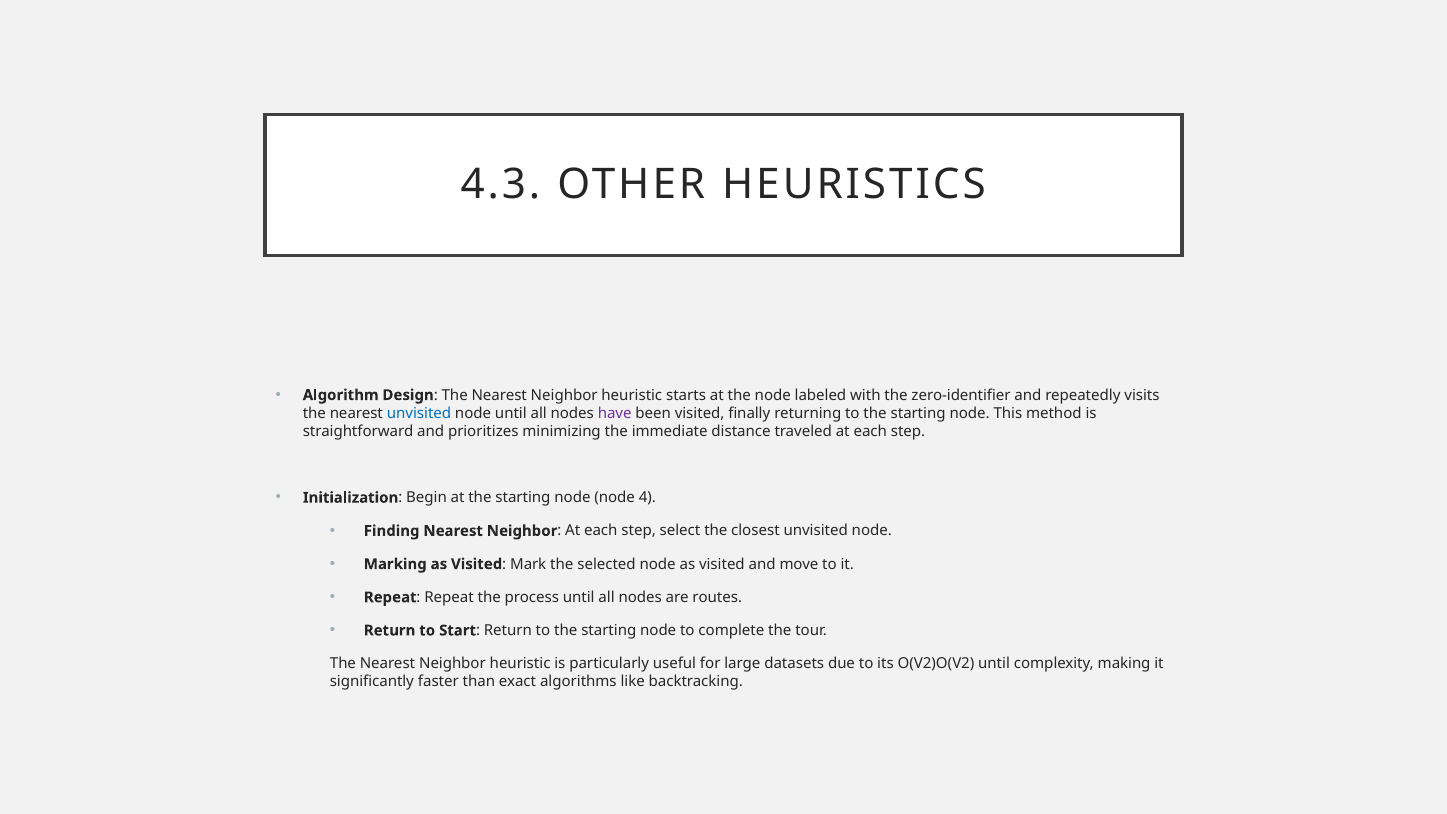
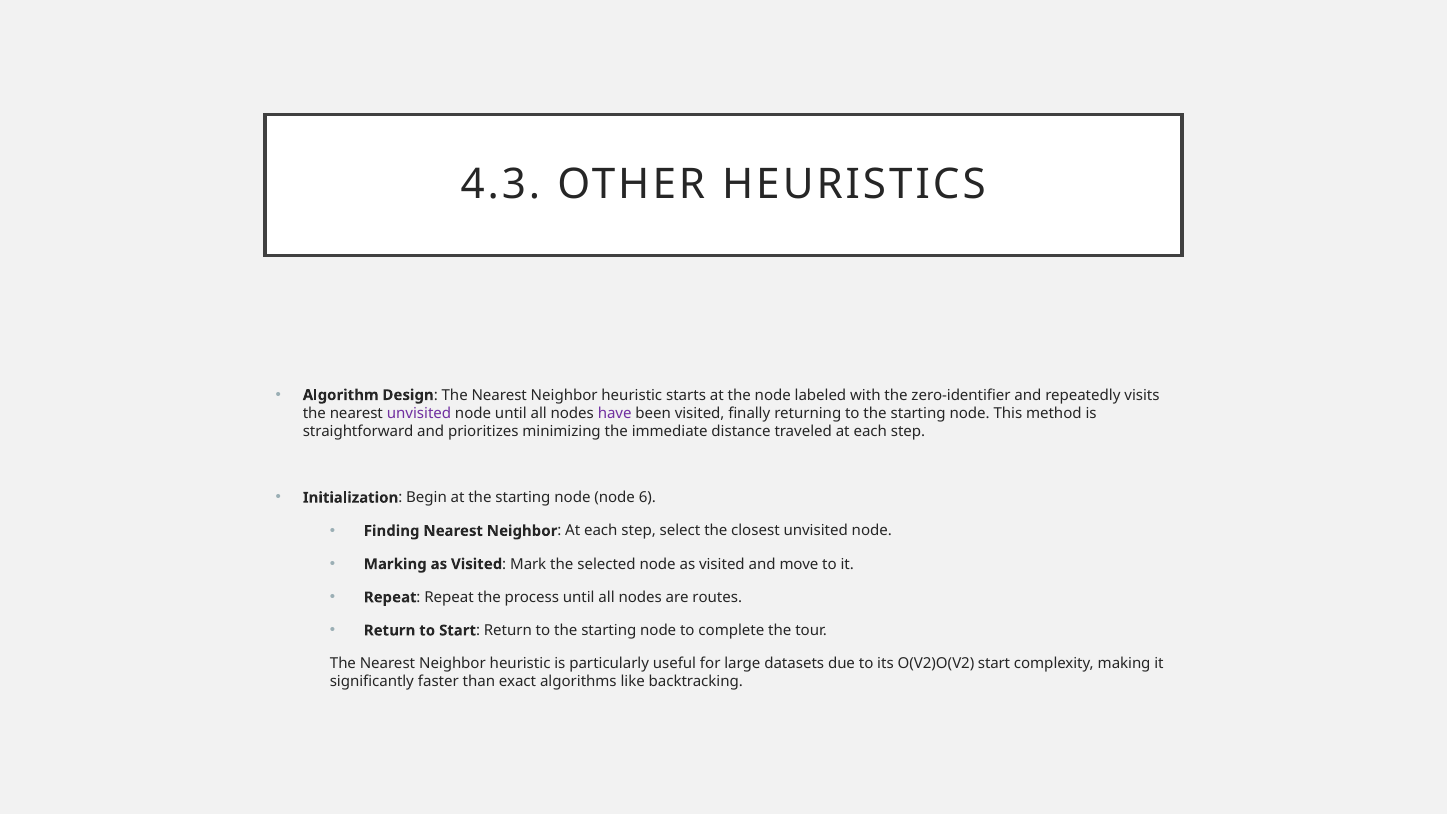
unvisited at (419, 413) colour: blue -> purple
4: 4 -> 6
O(V2)O(V2 until: until -> start
